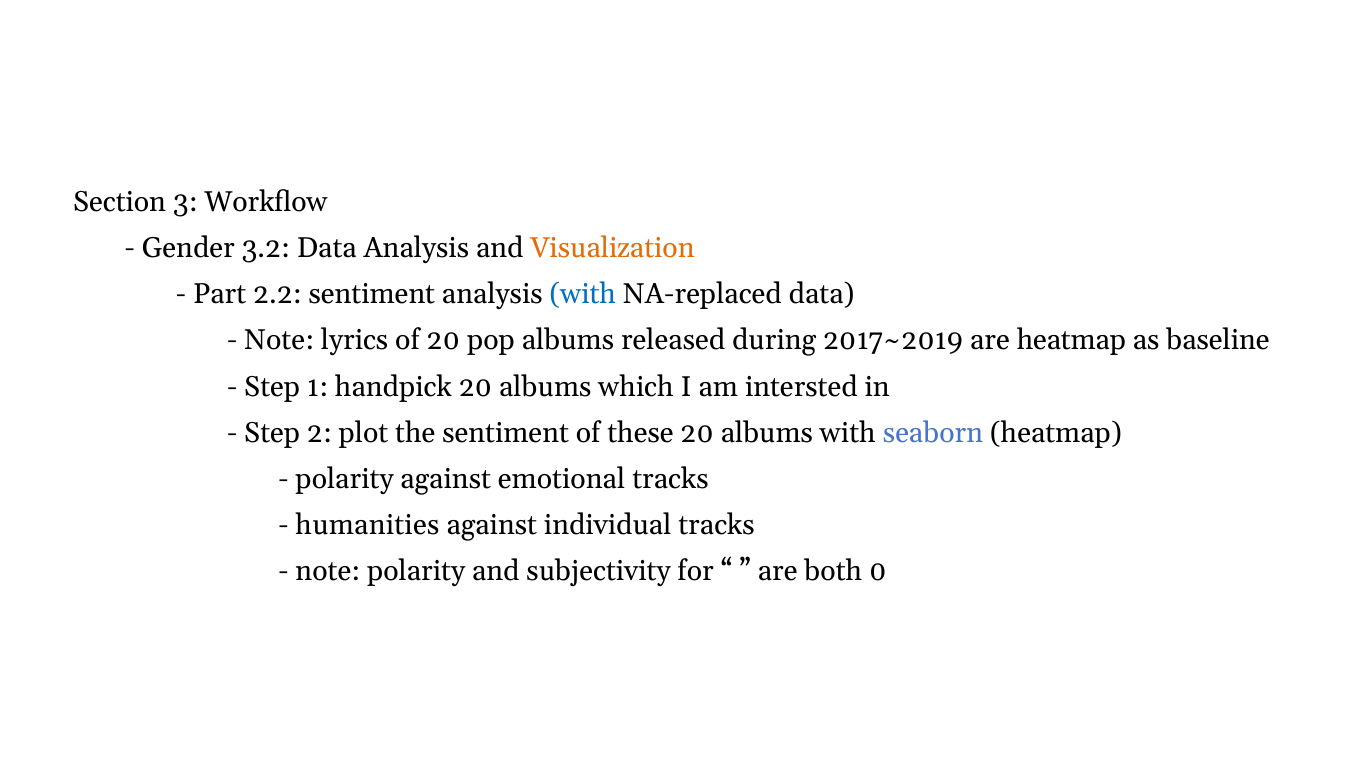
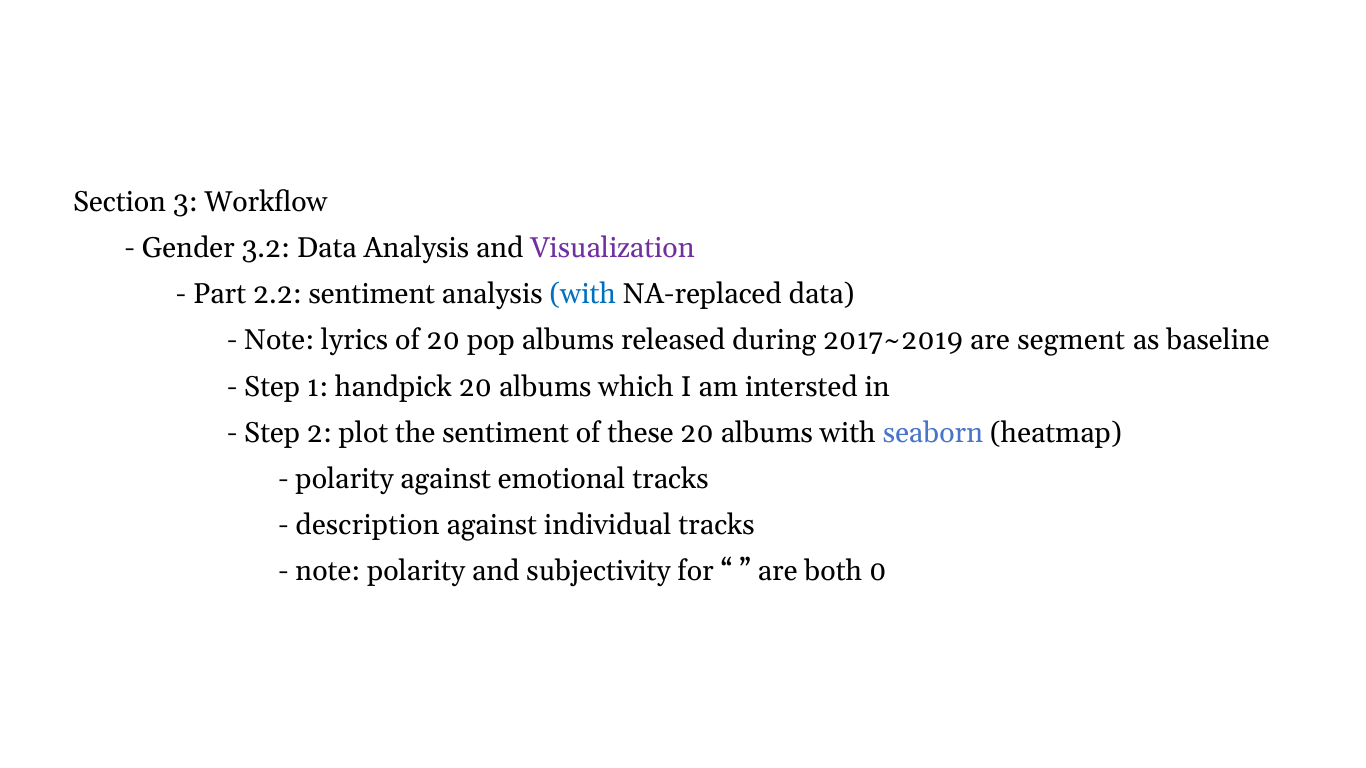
Visualization colour: orange -> purple
are heatmap: heatmap -> segment
humanities: humanities -> description
